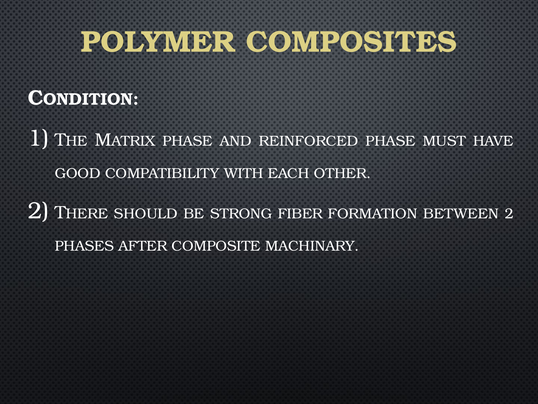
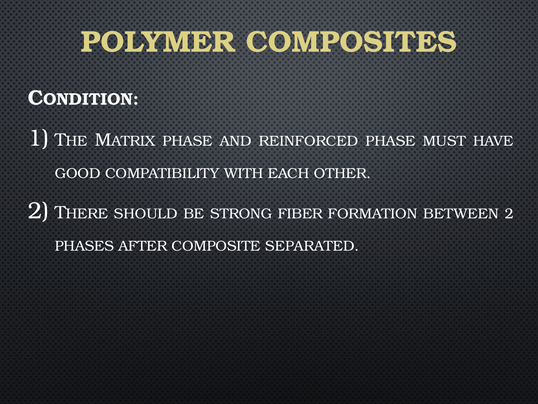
MACHINARY: MACHINARY -> SEPARATED
